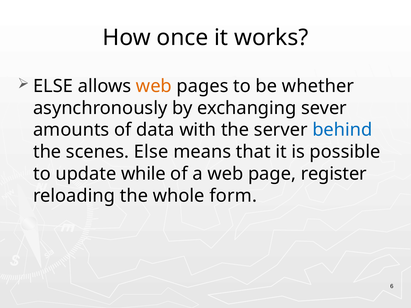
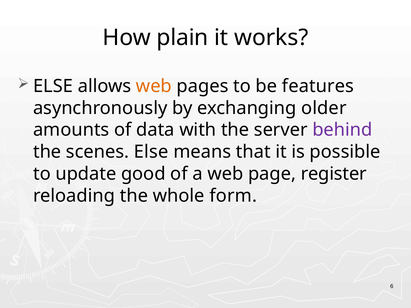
once: once -> plain
whether: whether -> features
sever: sever -> older
behind colour: blue -> purple
while: while -> good
